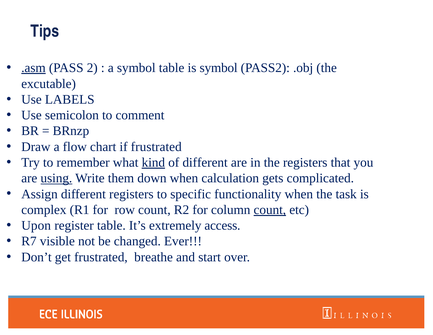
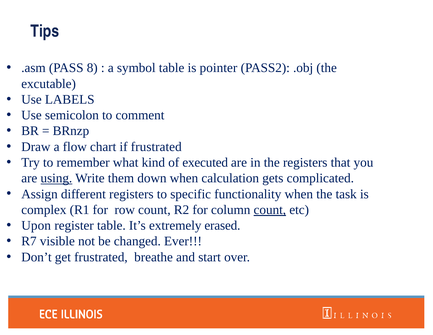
.asm underline: present -> none
2: 2 -> 8
is symbol: symbol -> pointer
kind underline: present -> none
of different: different -> executed
access: access -> erased
